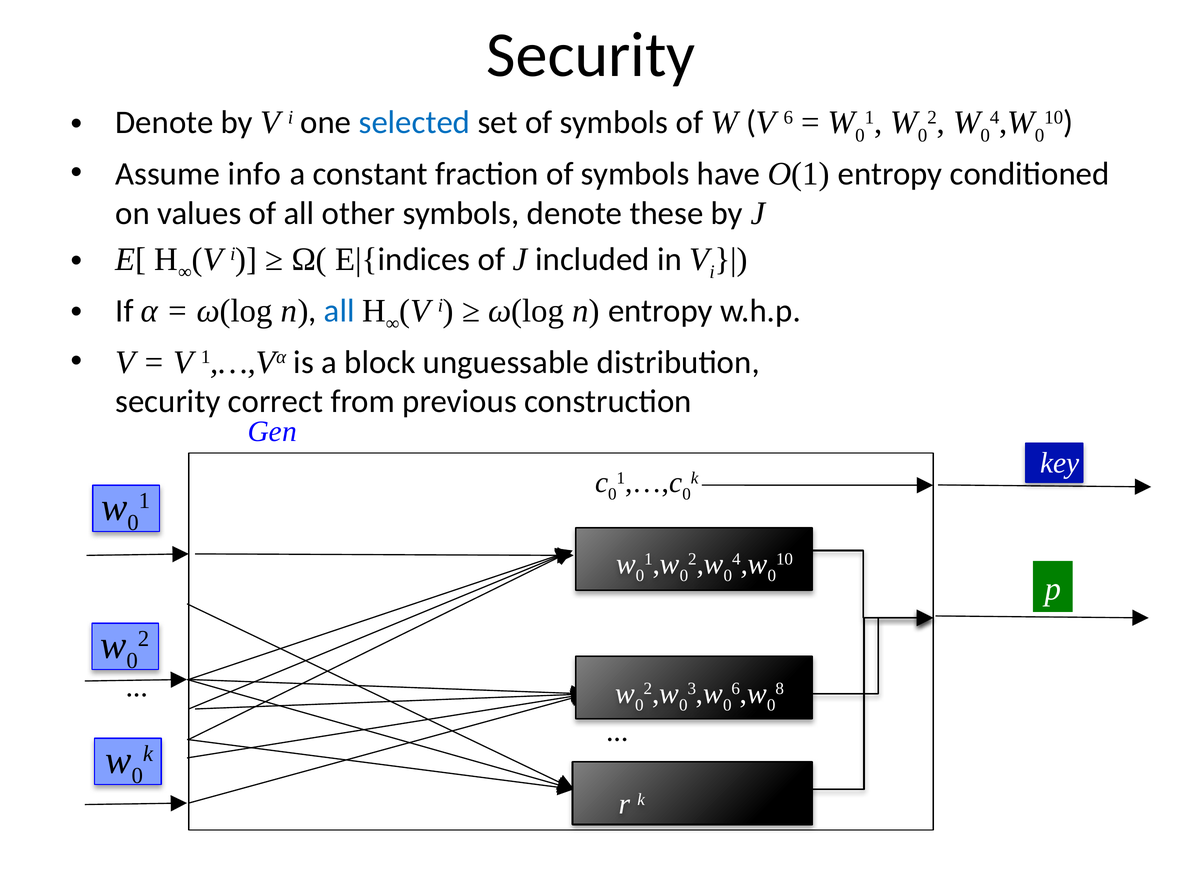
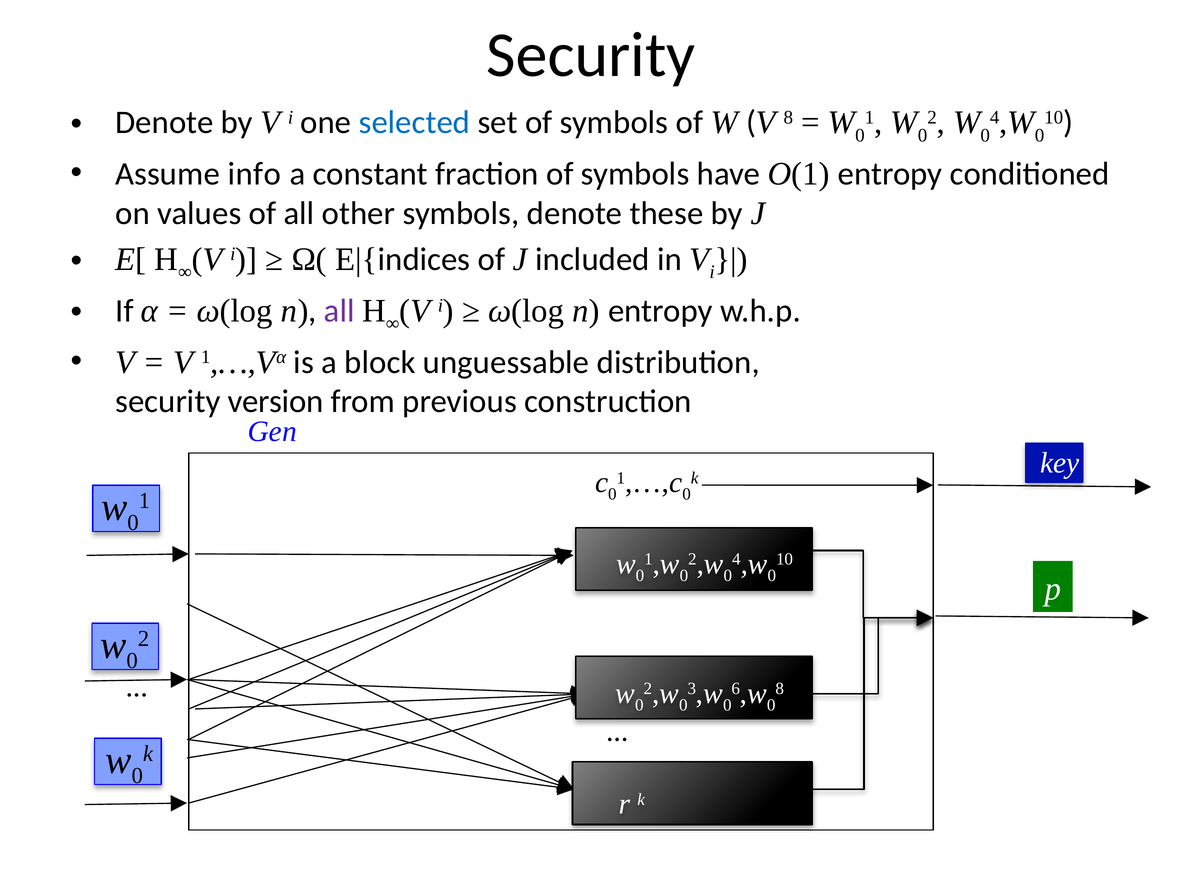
V 6: 6 -> 8
all at (339, 311) colour: blue -> purple
correct: correct -> version
